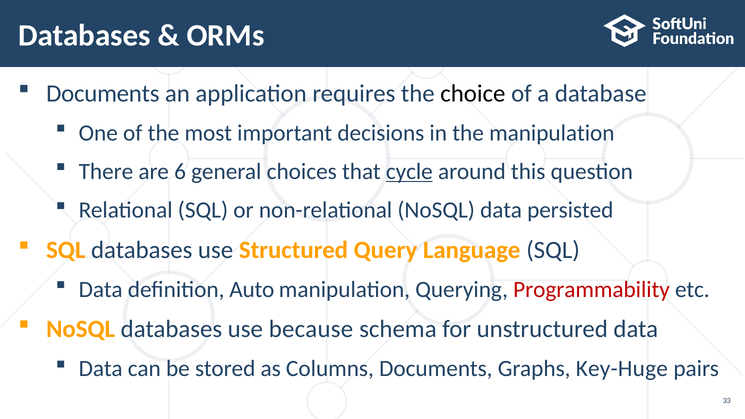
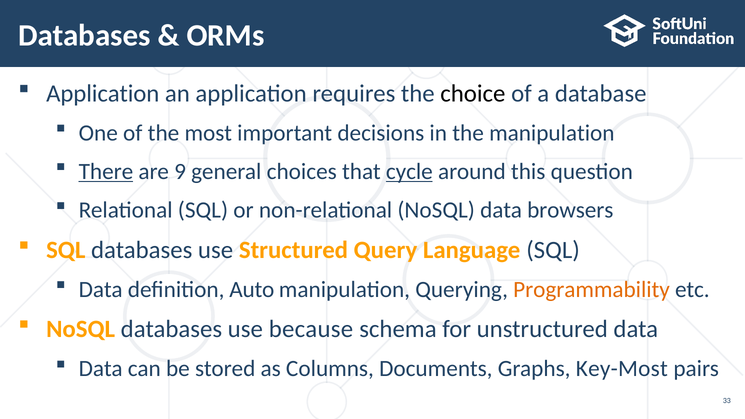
Documents at (103, 93): Documents -> Application
There underline: none -> present
6: 6 -> 9
persisted: persisted -> browsers
Programmability colour: red -> orange
Key-Huge: Key-Huge -> Key-Most
